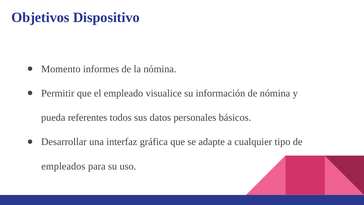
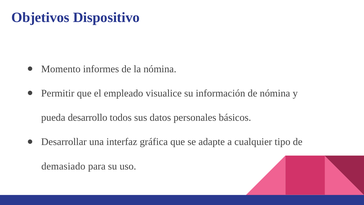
referentes: referentes -> desarrollo
empleados: empleados -> demasiado
